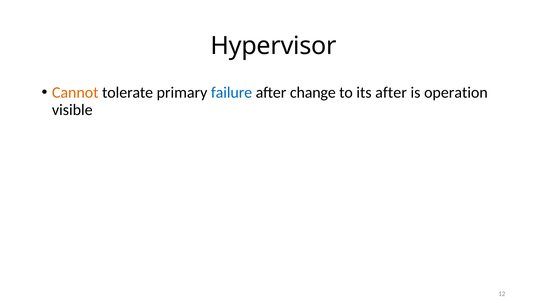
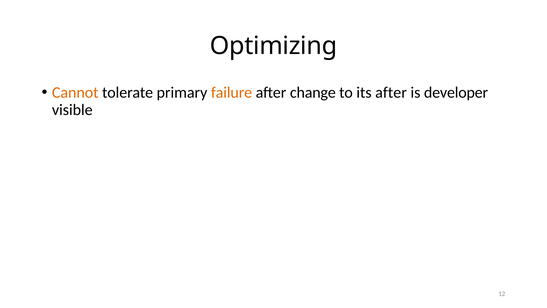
Hypervisor: Hypervisor -> Optimizing
failure colour: blue -> orange
operation: operation -> developer
